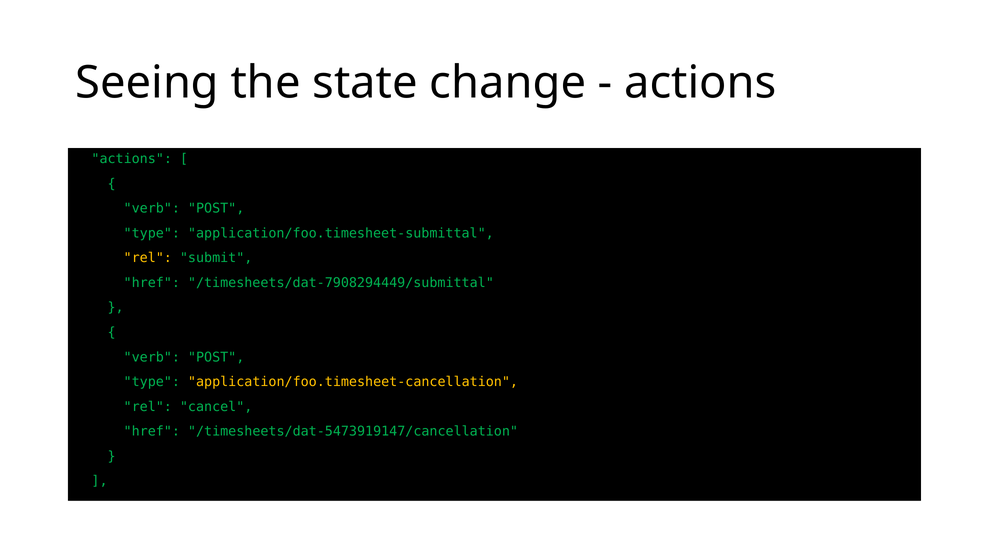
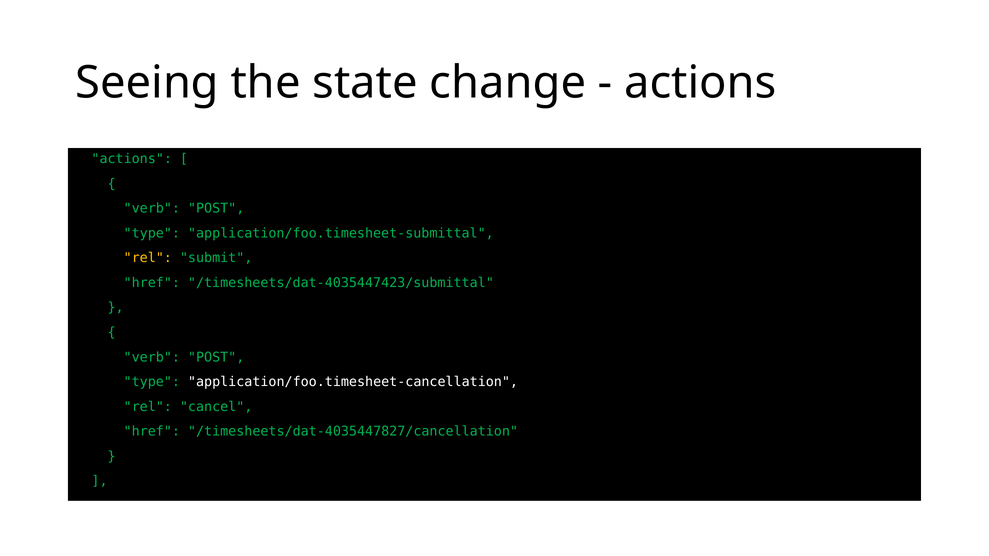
/timesheets/dat-7908294449/submittal: /timesheets/dat-7908294449/submittal -> /timesheets/dat-4035447423/submittal
application/foo.timesheet-cancellation colour: yellow -> white
/timesheets/dat-5473919147/cancellation: /timesheets/dat-5473919147/cancellation -> /timesheets/dat-4035447827/cancellation
